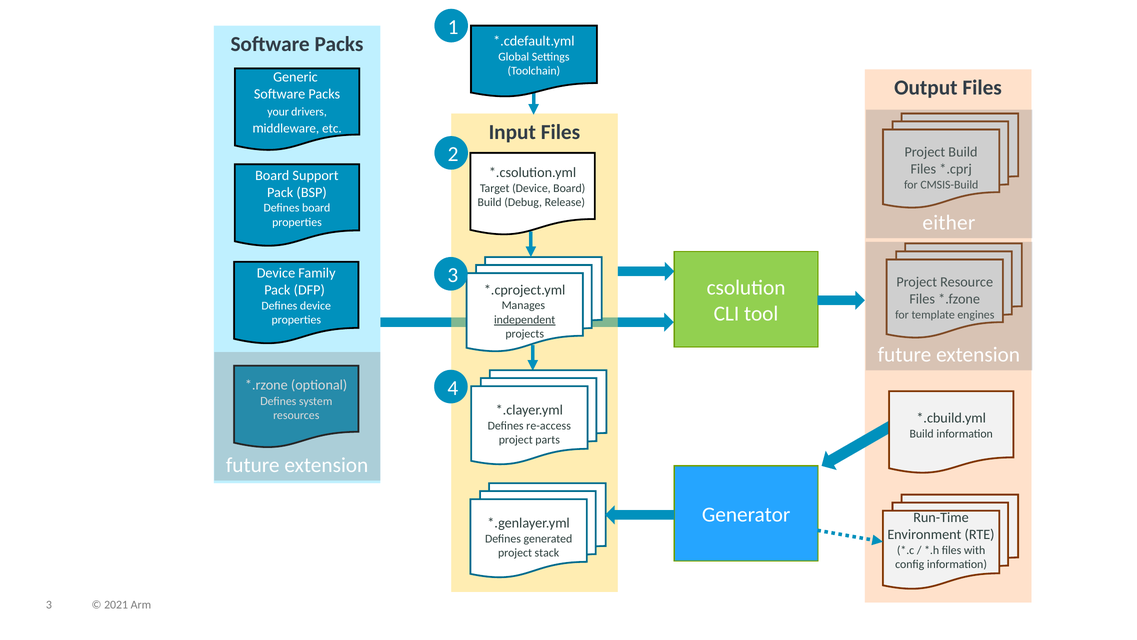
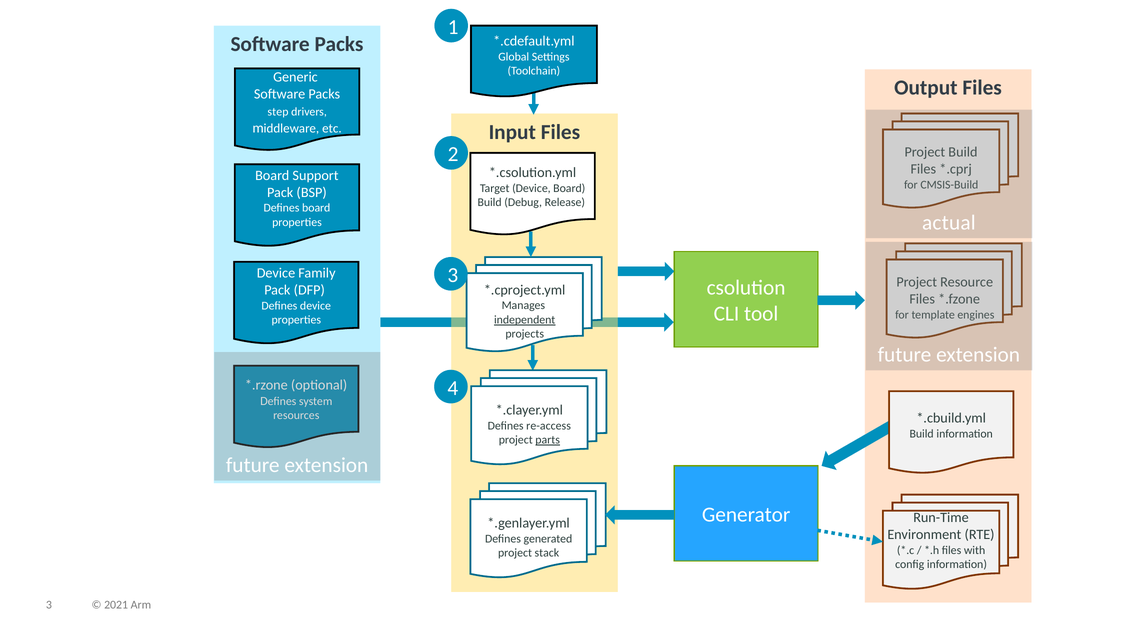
your: your -> step
either: either -> actual
parts underline: none -> present
